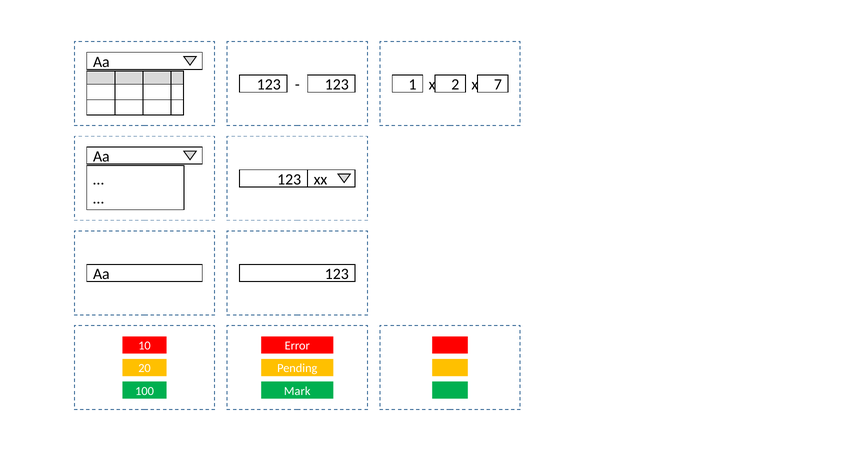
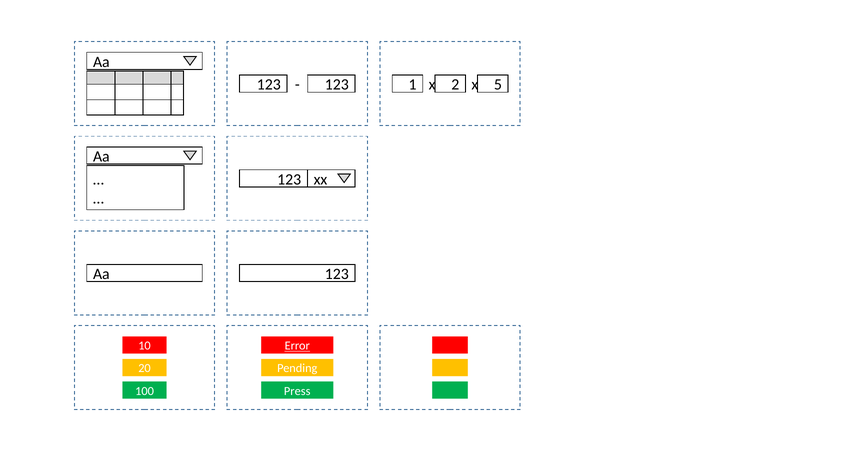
7: 7 -> 5
Error underline: none -> present
Mark: Mark -> Press
